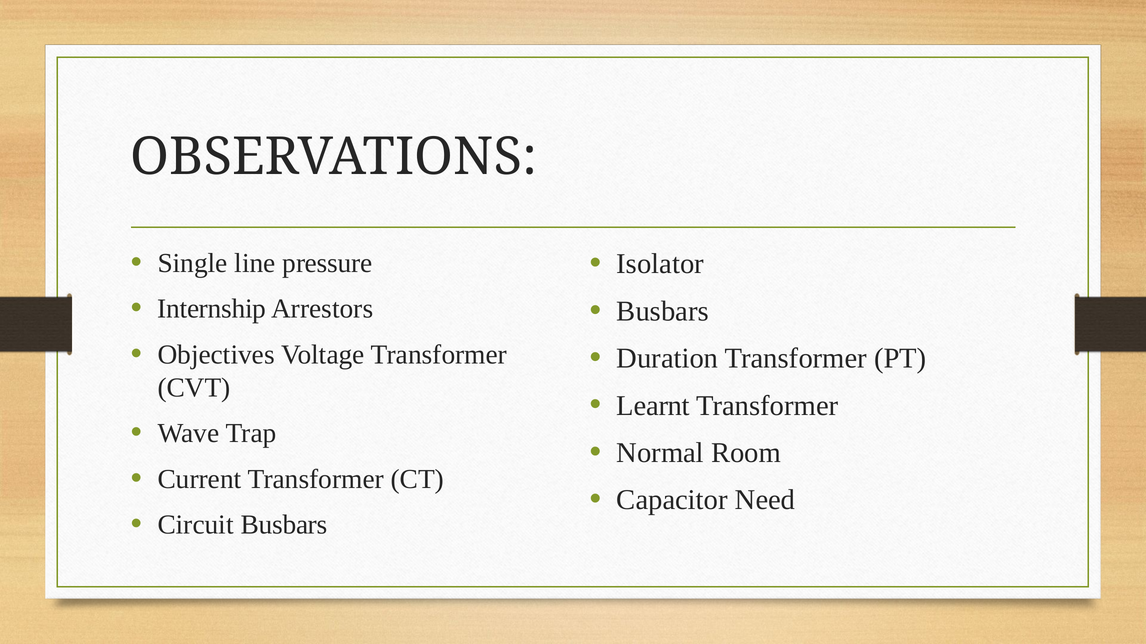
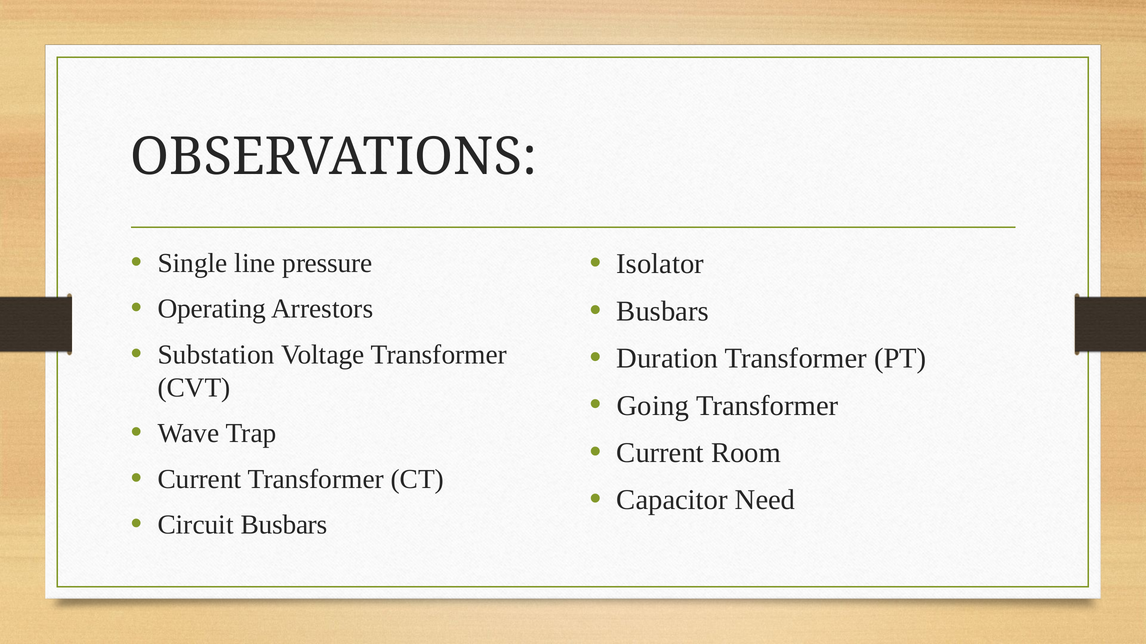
Internship: Internship -> Operating
Objectives: Objectives -> Substation
Learnt: Learnt -> Going
Normal at (660, 453): Normal -> Current
